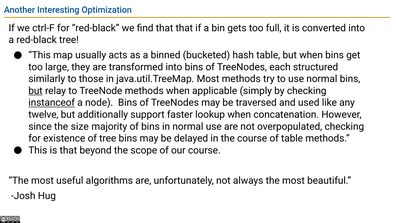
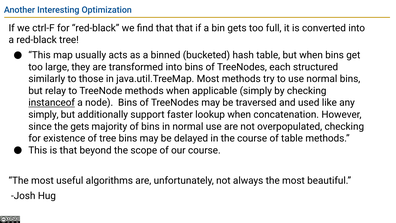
but at (35, 91) underline: present -> none
twelve at (43, 114): twelve -> simply
the size: size -> gets
